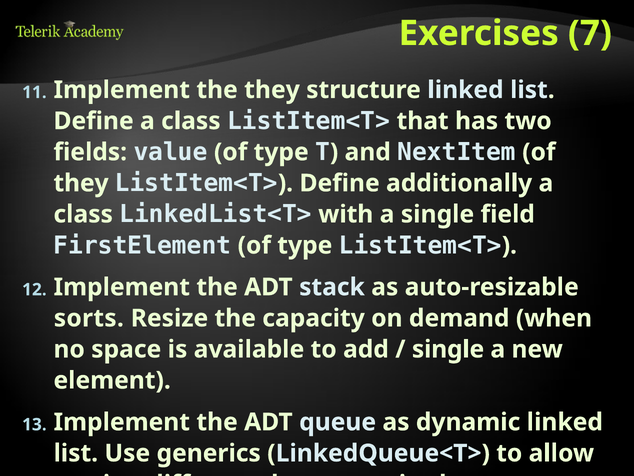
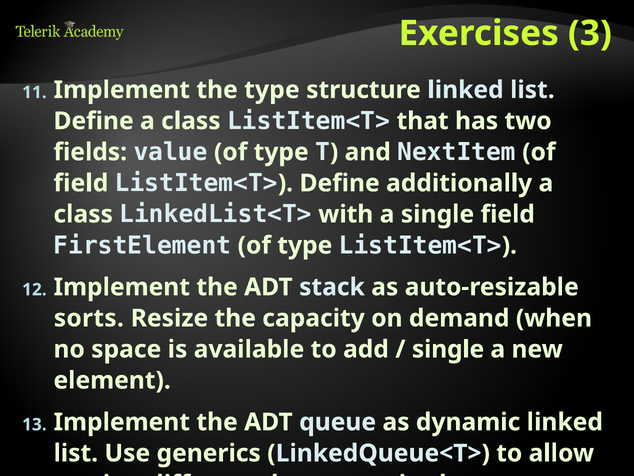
7: 7 -> 3
the they: they -> type
they at (81, 183): they -> field
